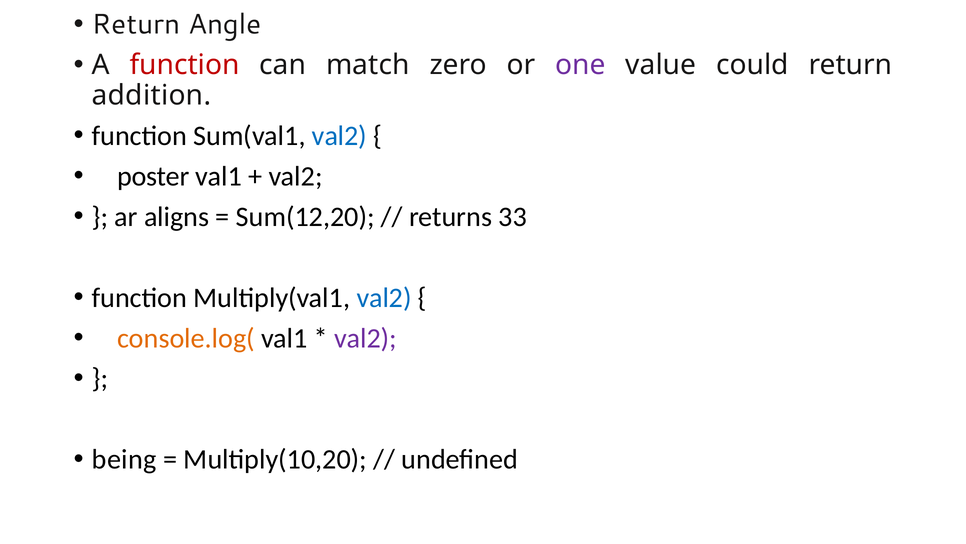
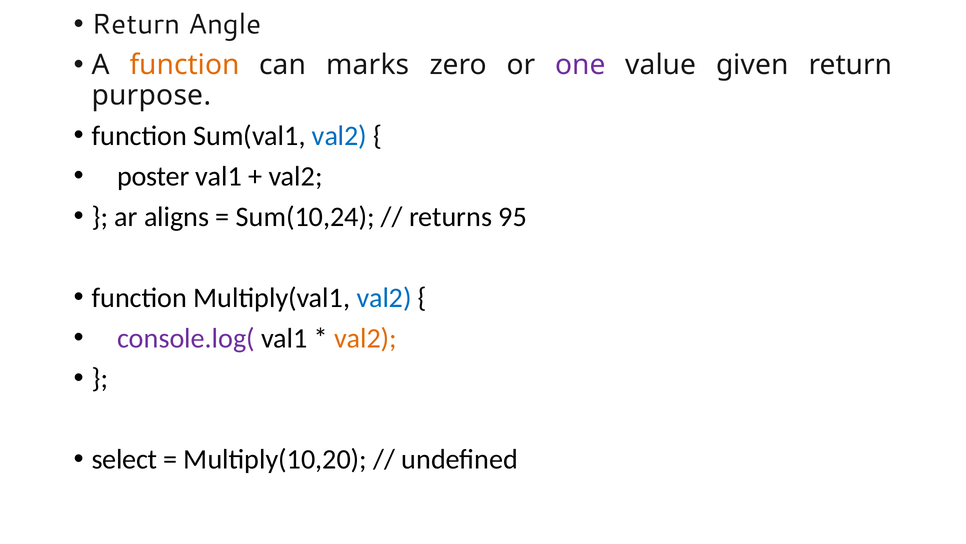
function at (185, 65) colour: red -> orange
match: match -> marks
could: could -> given
addition: addition -> purpose
Sum(12,20: Sum(12,20 -> Sum(10,24
33: 33 -> 95
console.log( colour: orange -> purple
val2 at (365, 338) colour: purple -> orange
being: being -> select
